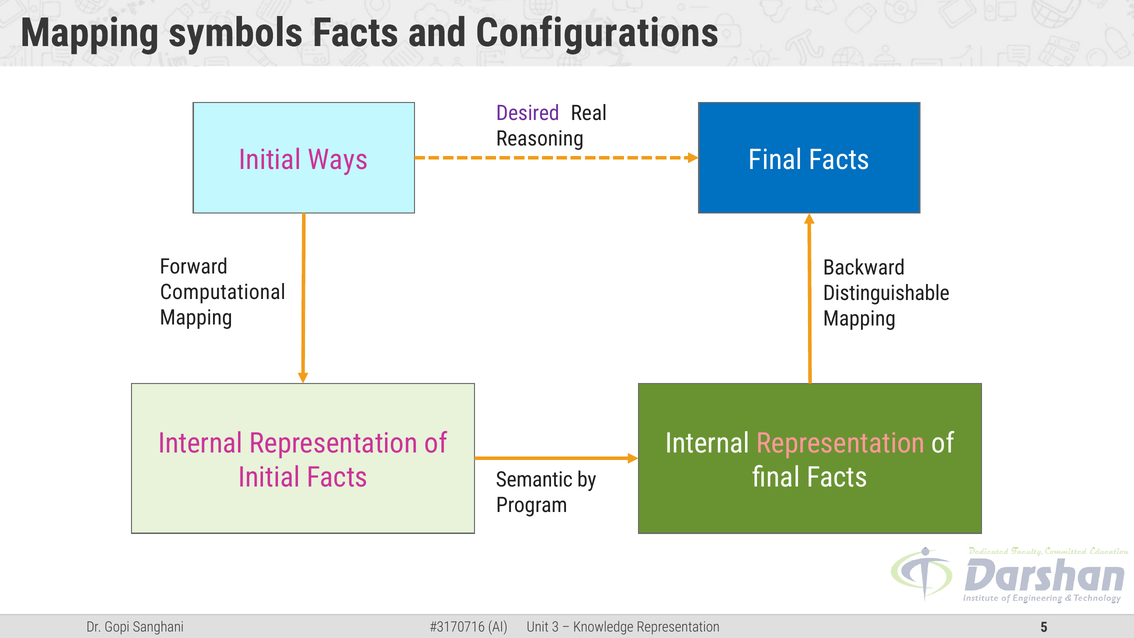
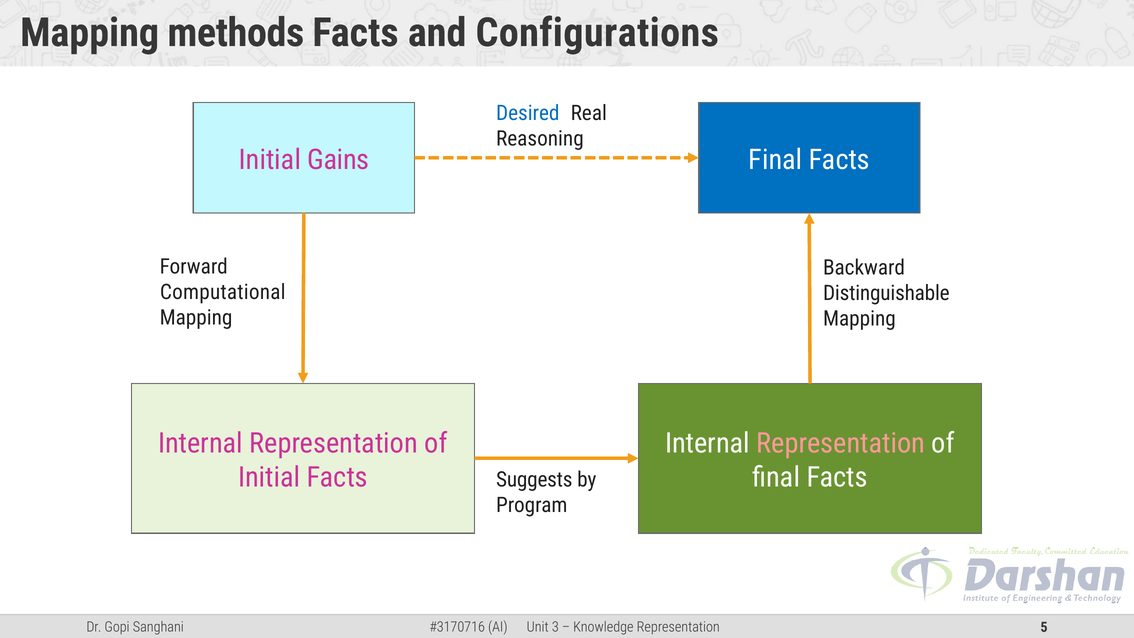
symbols: symbols -> methods
Desired colour: purple -> blue
Ways: Ways -> Gains
Semantic: Semantic -> Suggests
